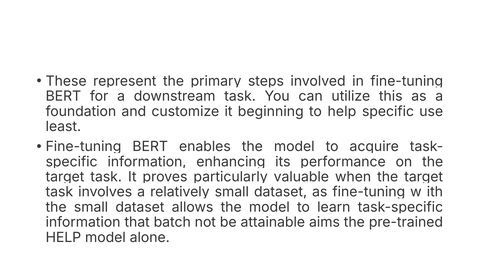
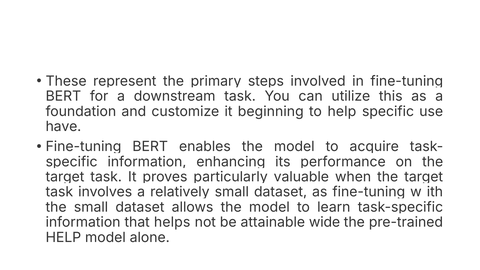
least: least -> have
batch: batch -> helps
aims: aims -> wide
